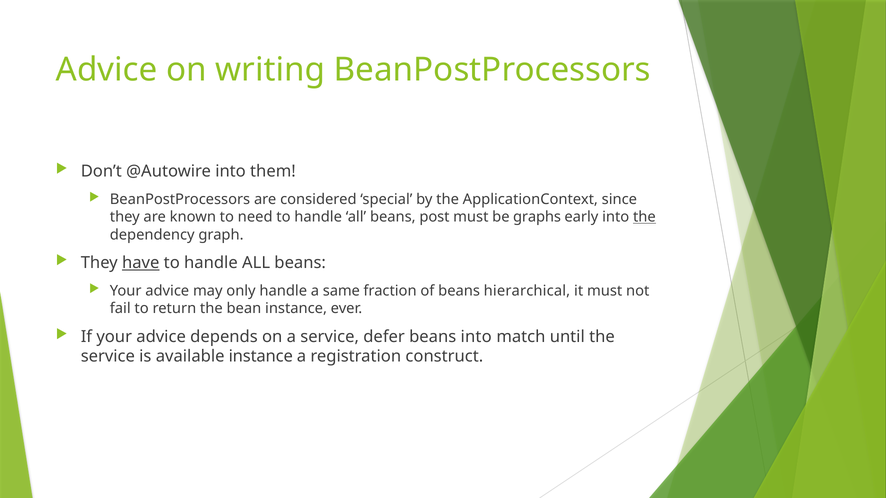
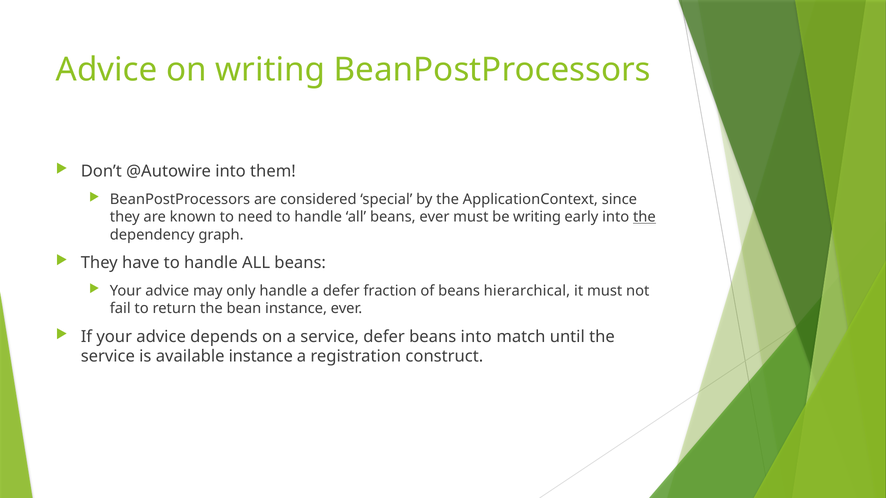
beans post: post -> ever
be graphs: graphs -> writing
have underline: present -> none
a same: same -> defer
